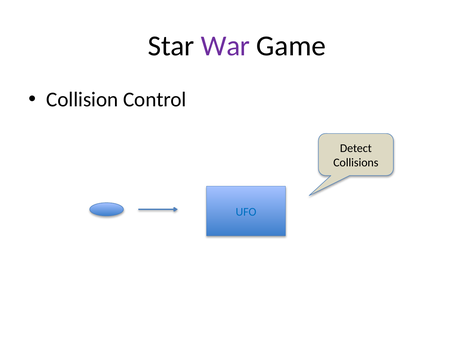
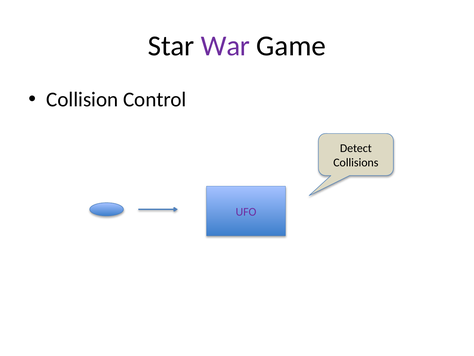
UFO colour: blue -> purple
